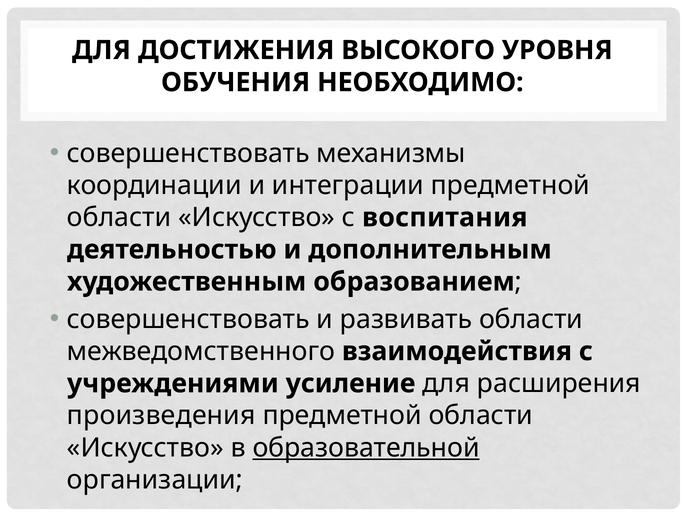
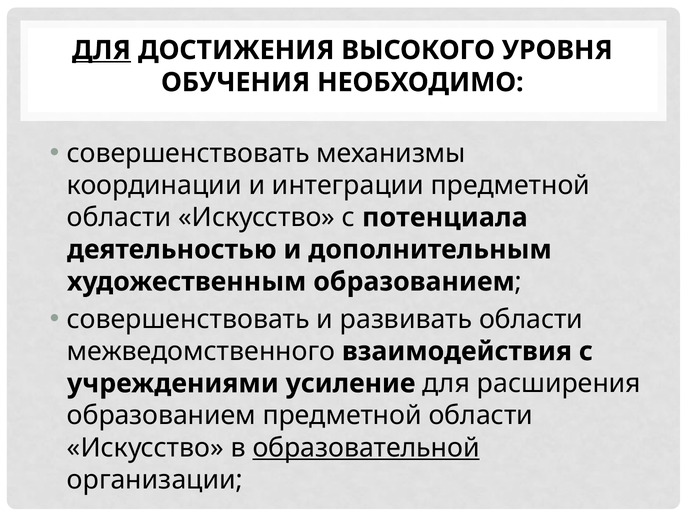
ДЛЯ at (101, 50) underline: none -> present
воспитания: воспитания -> потенциала
произведения at (161, 415): произведения -> образованием
